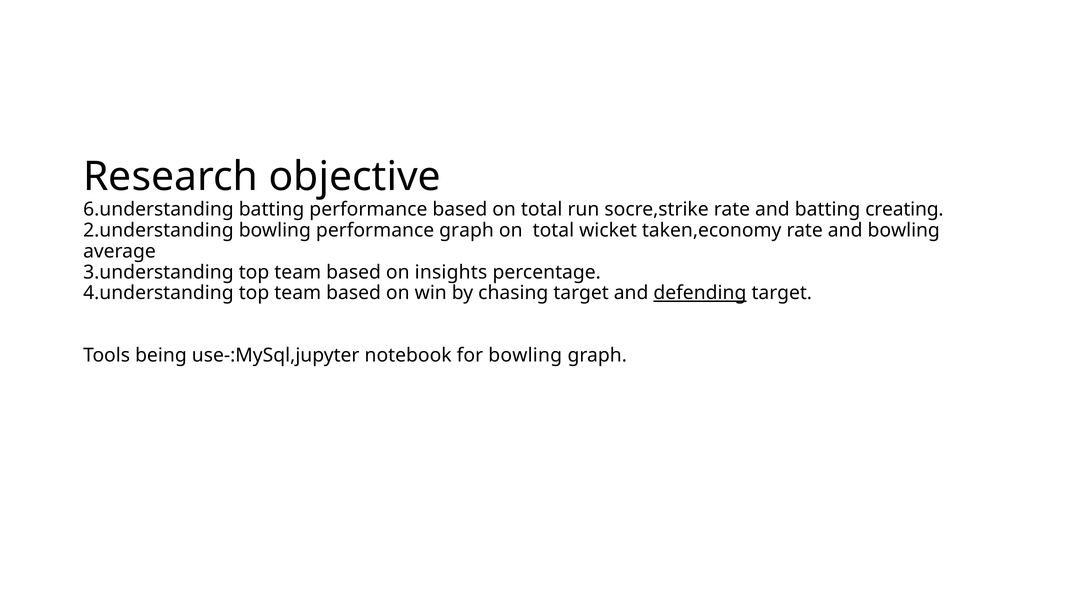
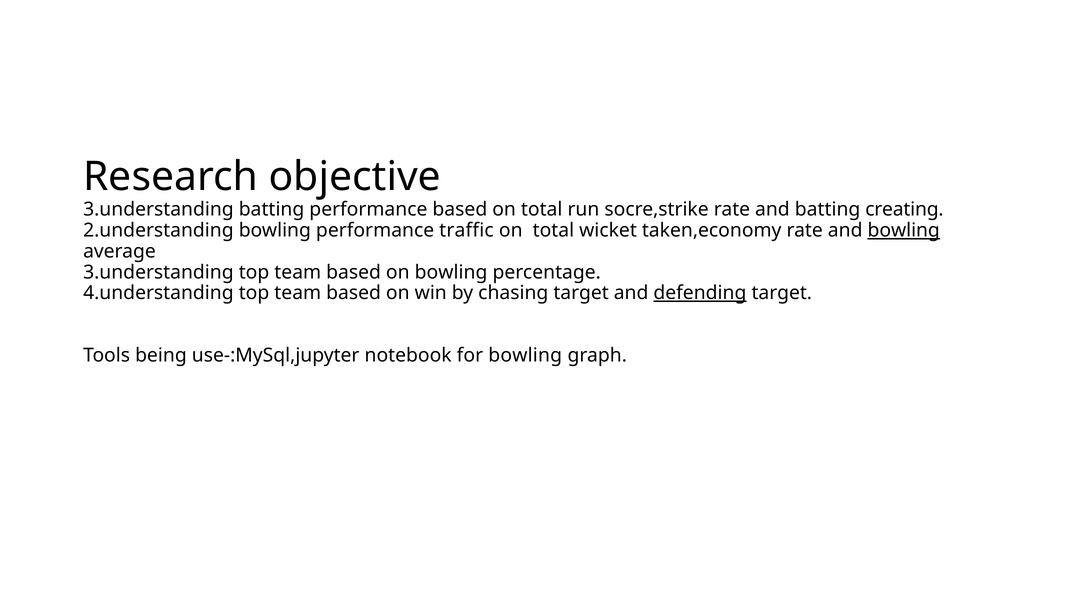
6.understanding at (158, 210): 6.understanding -> 3.understanding
performance graph: graph -> traffic
bowling at (904, 231) underline: none -> present
on insights: insights -> bowling
